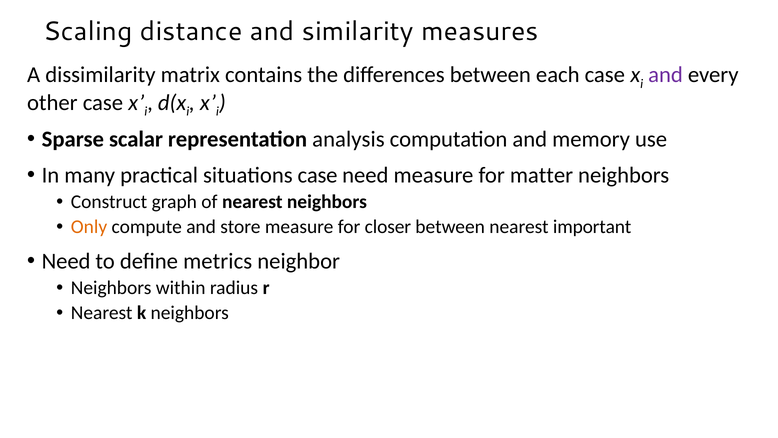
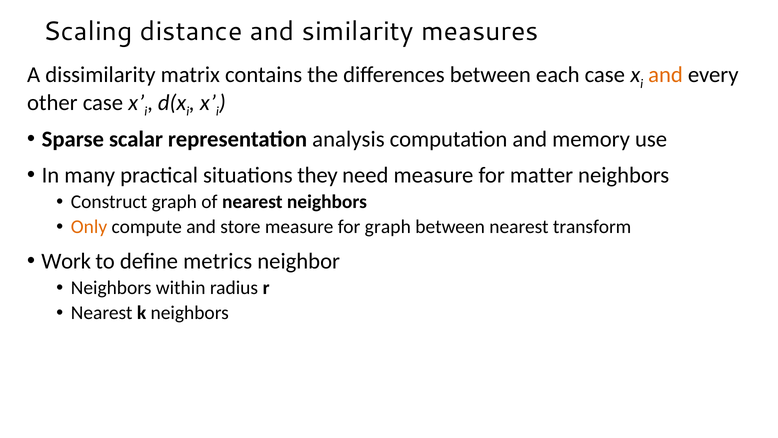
and at (665, 75) colour: purple -> orange
situations case: case -> they
for closer: closer -> graph
important: important -> transform
Need at (66, 261): Need -> Work
